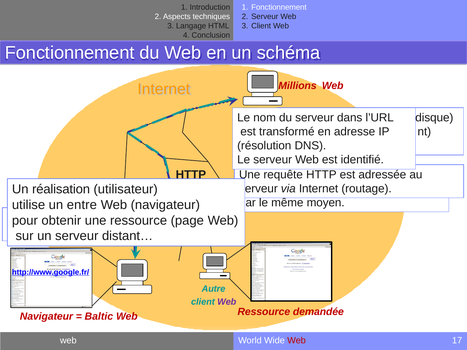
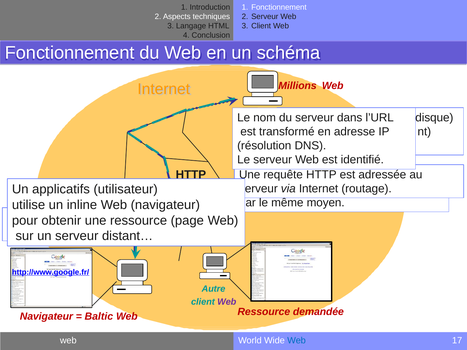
réalisation: réalisation -> applicatifs
entre: entre -> inline
Web at (297, 341) colour: red -> blue
